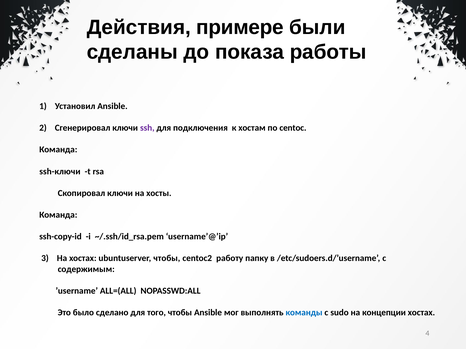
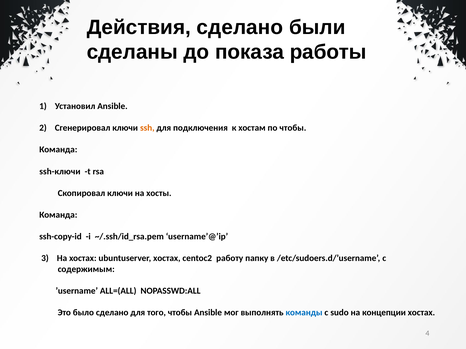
Действия примере: примере -> сделано
ssh colour: purple -> orange
по centoc: centoc -> чтобы
ubuntuserver чтобы: чтобы -> хостах
